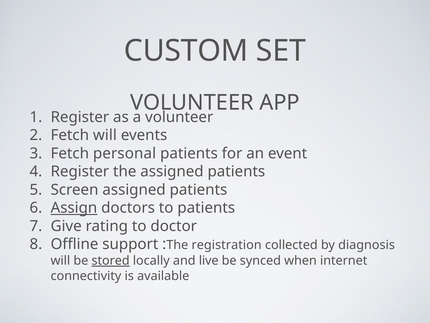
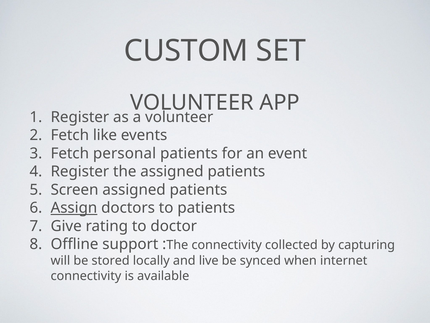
Fetch will: will -> like
The registration: registration -> connectivity
diagnosis: diagnosis -> capturing
stored underline: present -> none
